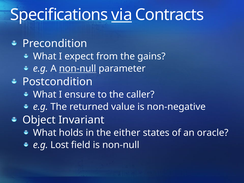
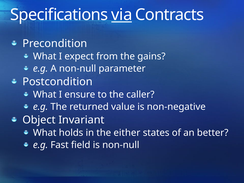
non-null at (78, 69) underline: present -> none
oracle: oracle -> better
Lost: Lost -> Fast
